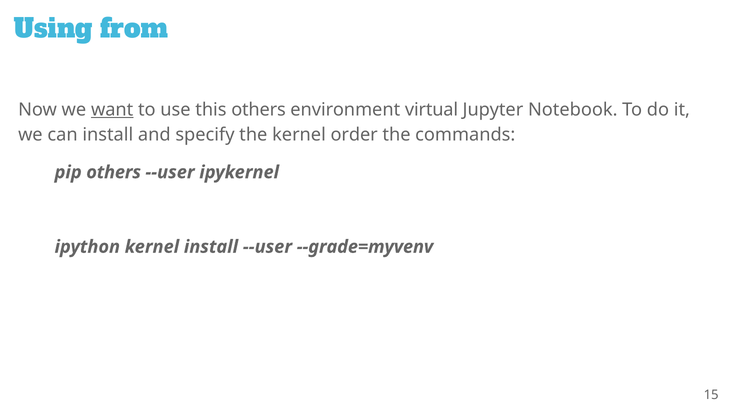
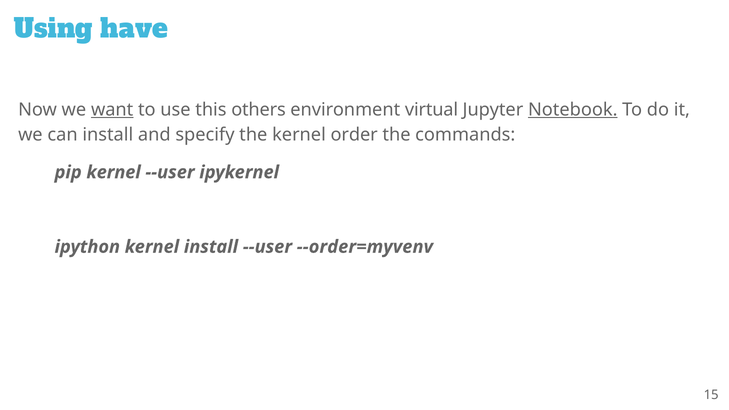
from: from -> have
Notebook underline: none -> present
pip others: others -> kernel
--grade=myvenv: --grade=myvenv -> --order=myvenv
